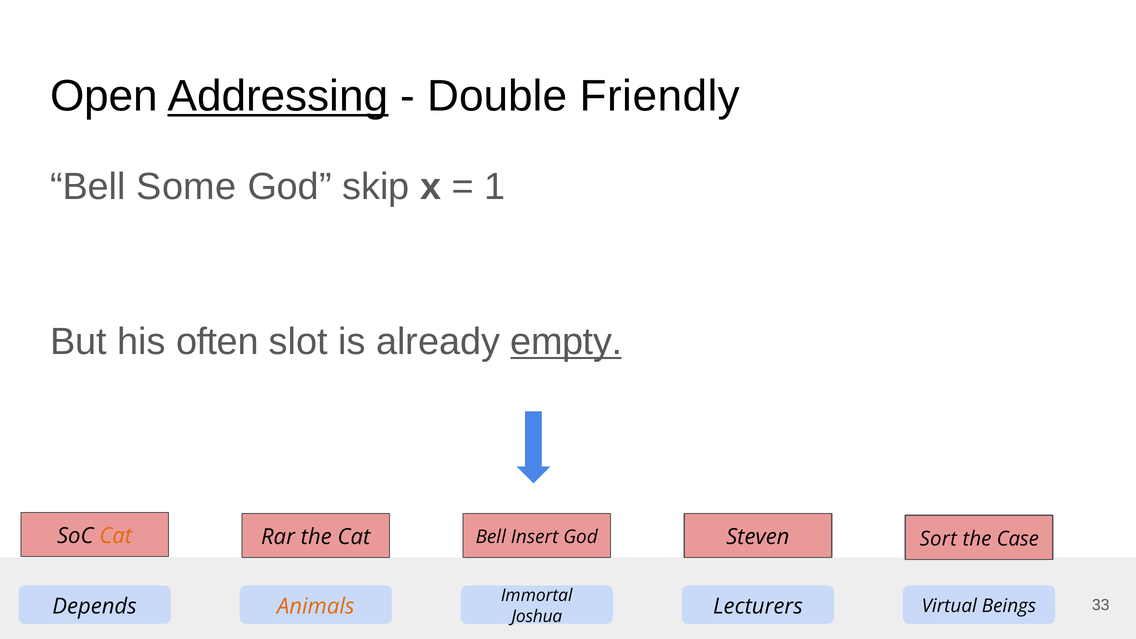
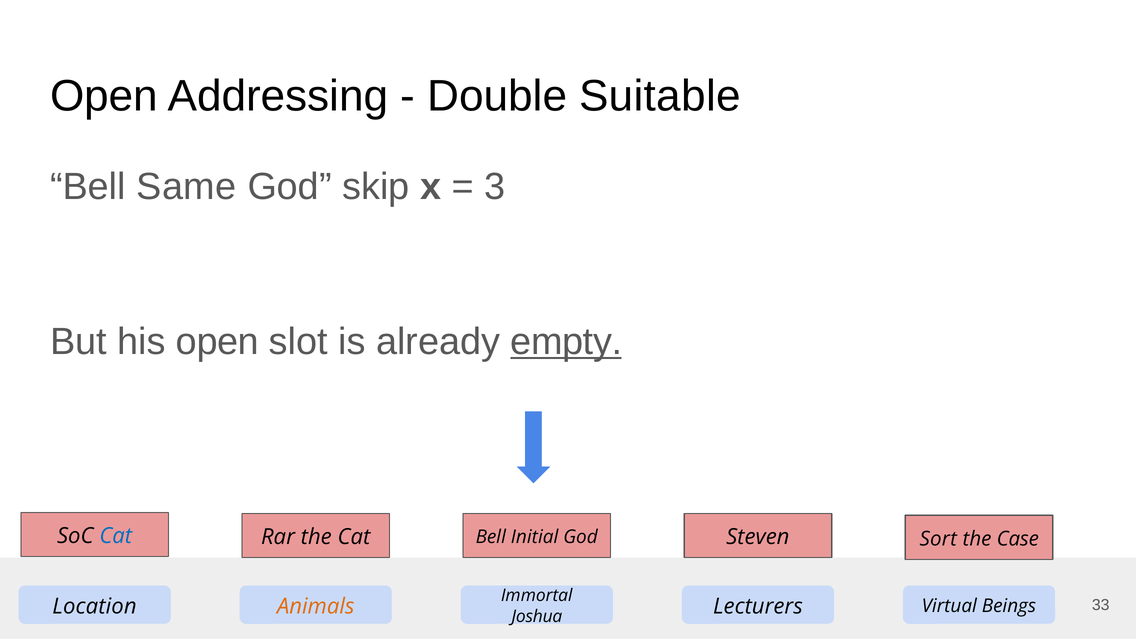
Addressing underline: present -> none
Friendly: Friendly -> Suitable
Some: Some -> Same
1: 1 -> 3
his often: often -> open
Cat at (116, 536) colour: orange -> blue
Insert: Insert -> Initial
Depends: Depends -> Location
